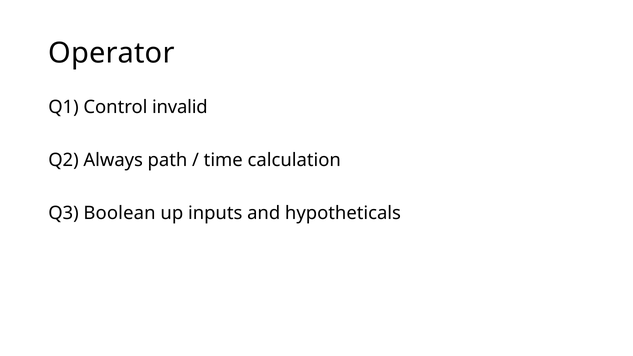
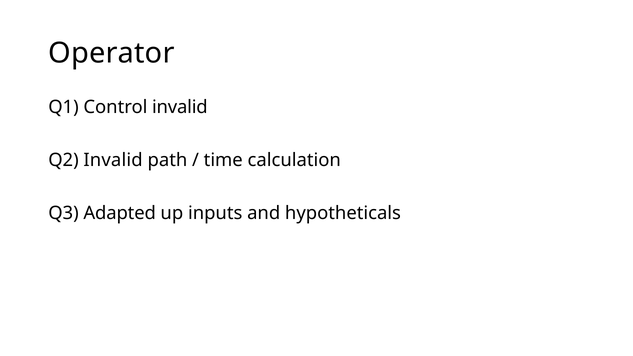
Q2 Always: Always -> Invalid
Boolean: Boolean -> Adapted
